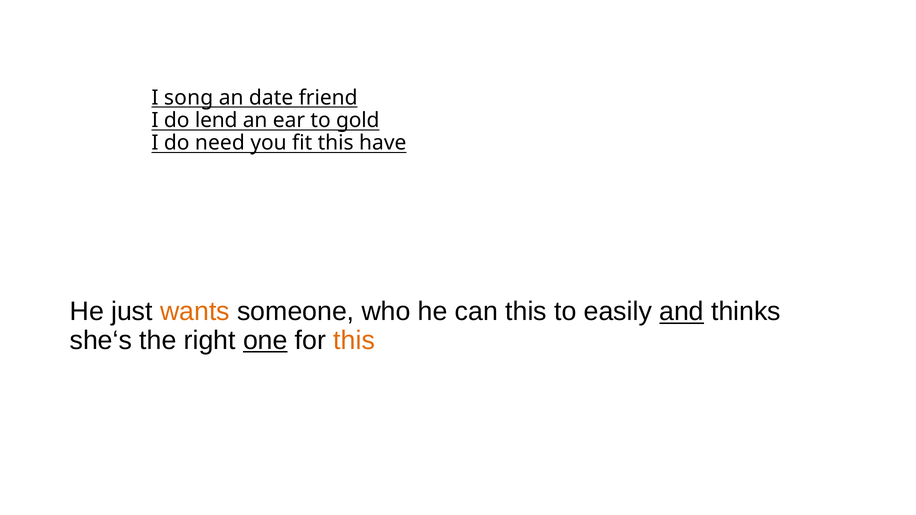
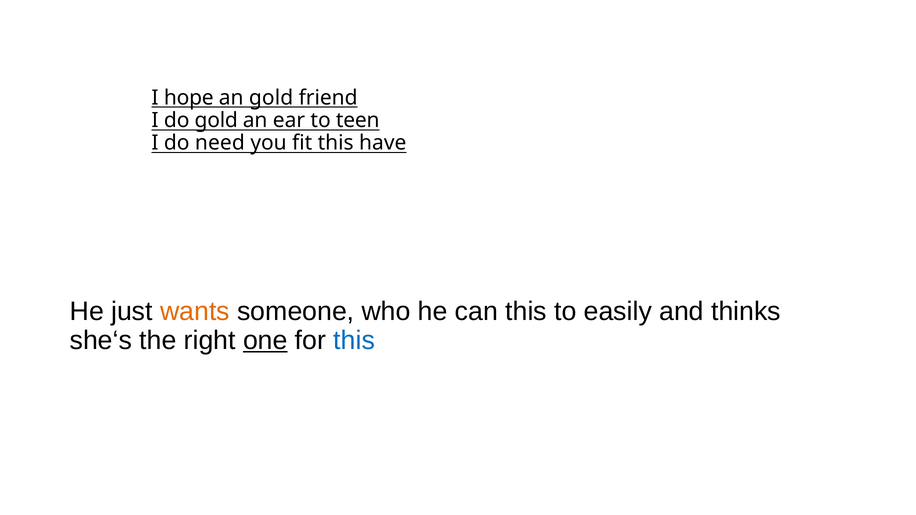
song: song -> hope
an date: date -> gold
do lend: lend -> gold
gold: gold -> teen
and underline: present -> none
this at (354, 341) colour: orange -> blue
